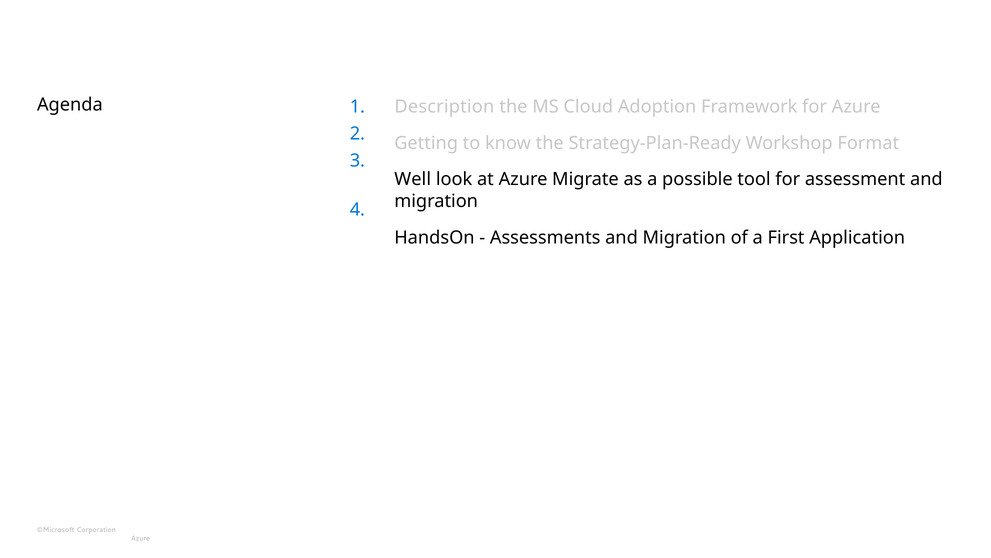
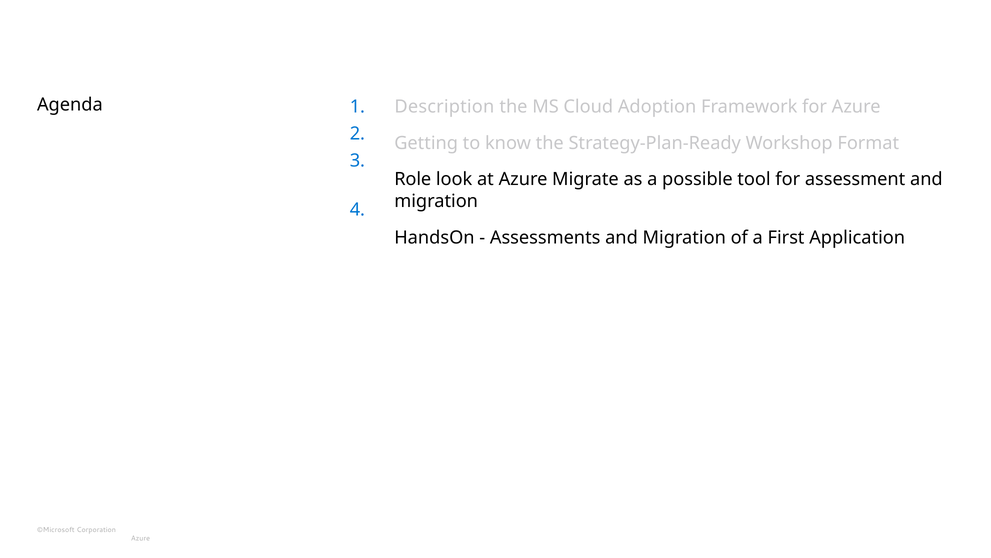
Well: Well -> Role
